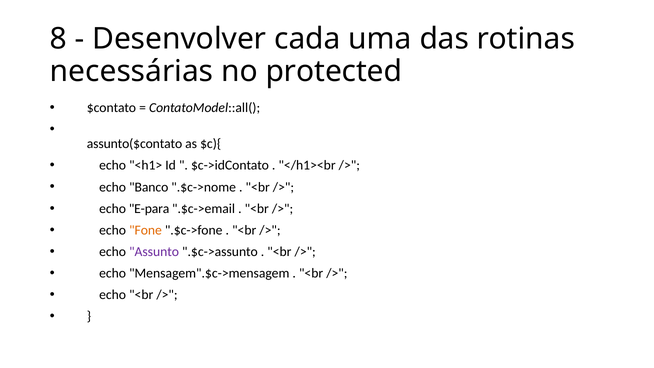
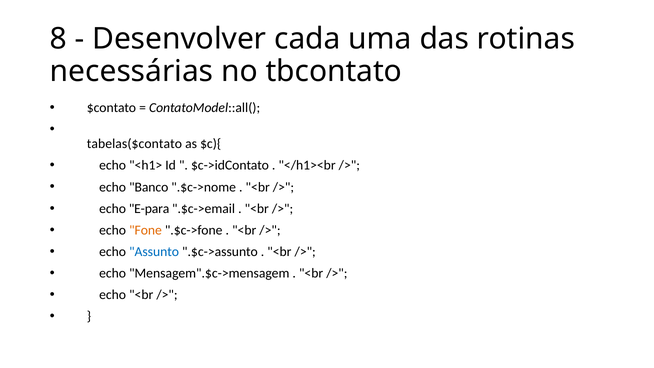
protected: protected -> tbcontato
assunto($contato: assunto($contato -> tabelas($contato
Assunto colour: purple -> blue
